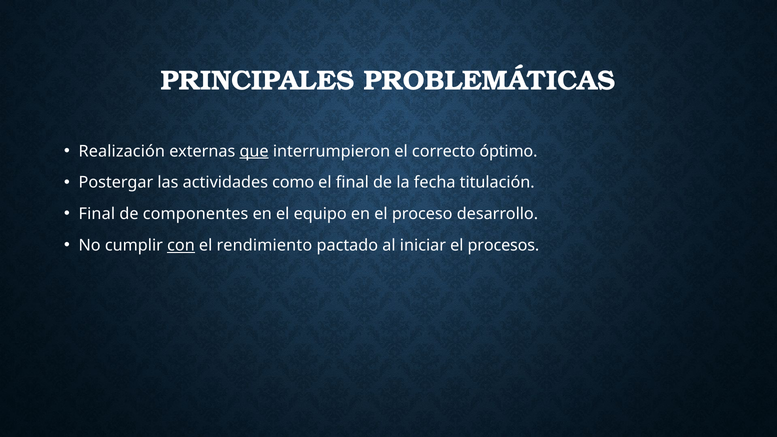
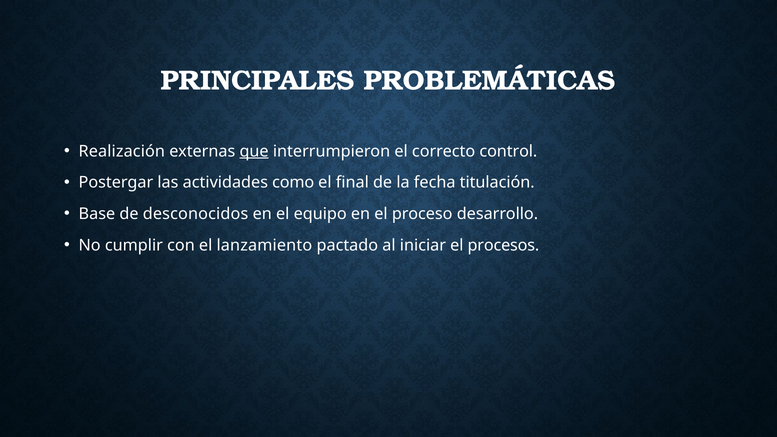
óptimo: óptimo -> control
Final at (97, 214): Final -> Base
componentes: componentes -> desconocidos
con underline: present -> none
rendimiento: rendimiento -> lanzamiento
